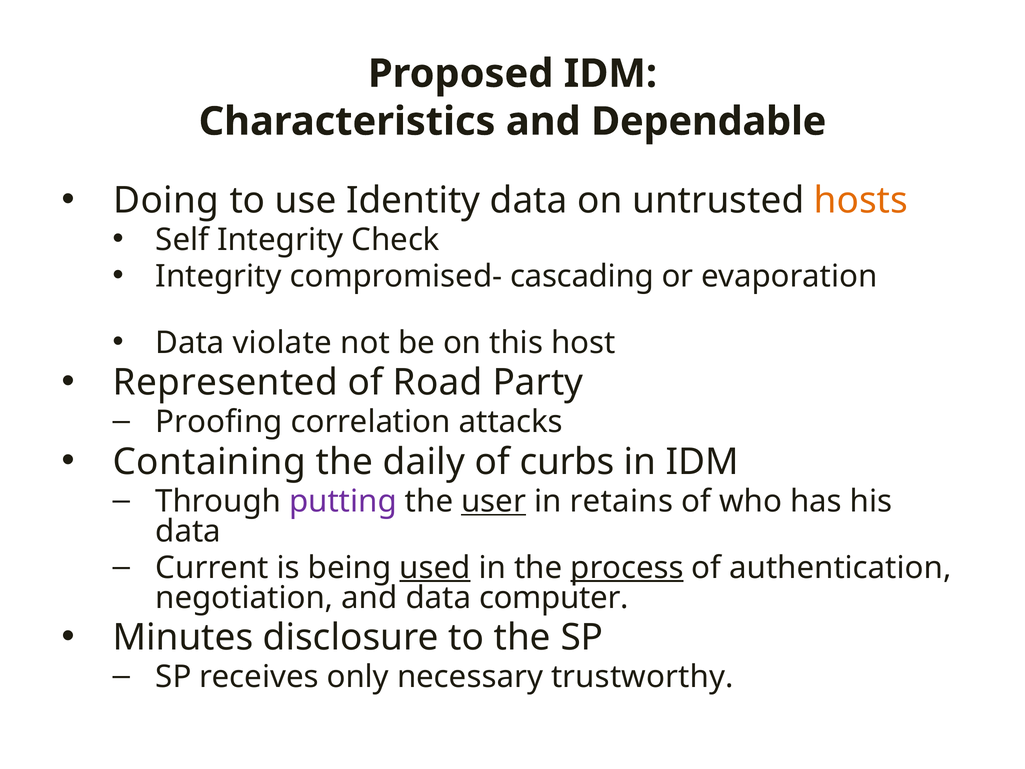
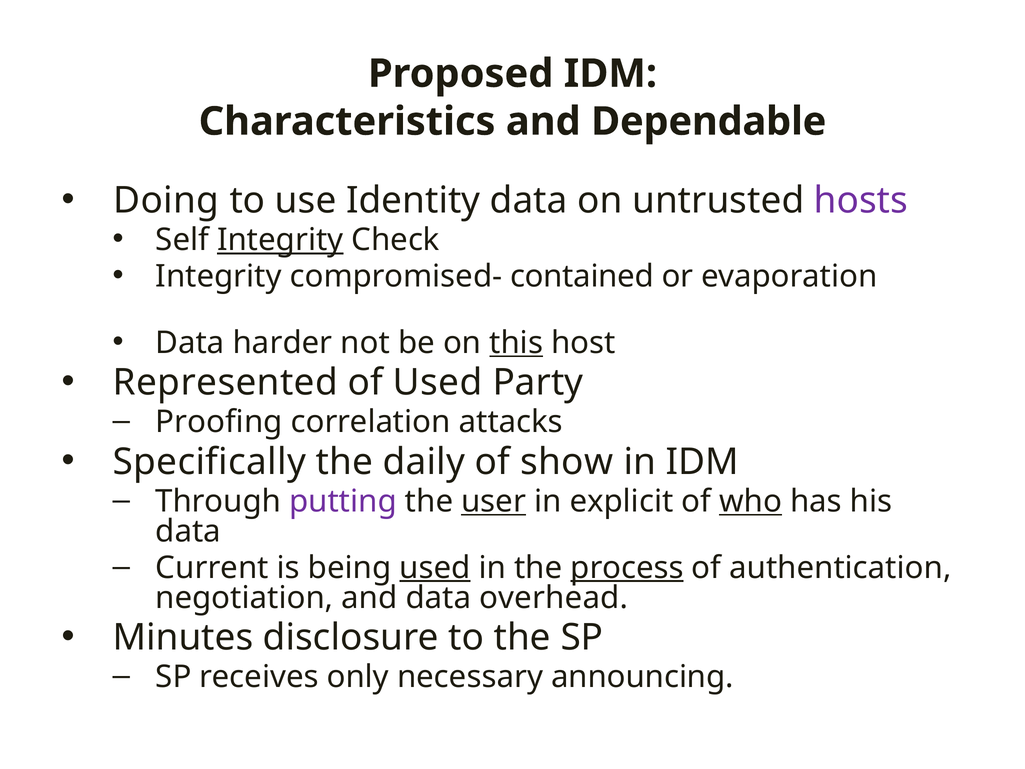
hosts colour: orange -> purple
Integrity at (280, 240) underline: none -> present
cascading: cascading -> contained
violate: violate -> harder
this underline: none -> present
of Road: Road -> Used
Containing: Containing -> Specifically
curbs: curbs -> show
retains: retains -> explicit
who underline: none -> present
computer: computer -> overhead
trustworthy: trustworthy -> announcing
